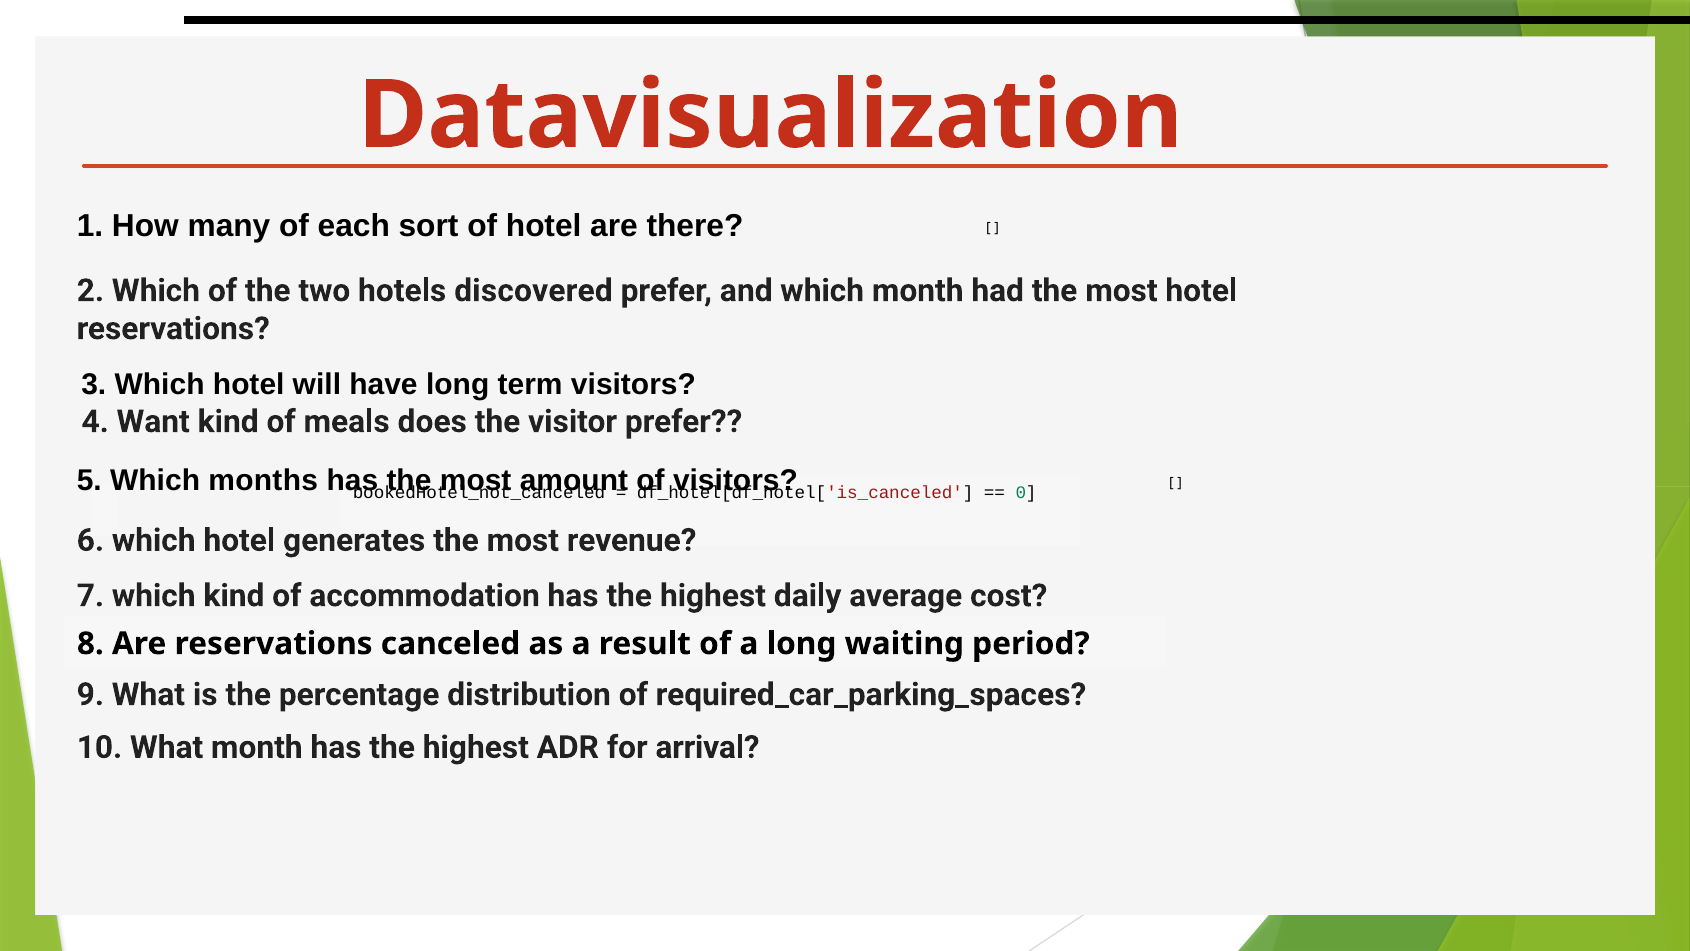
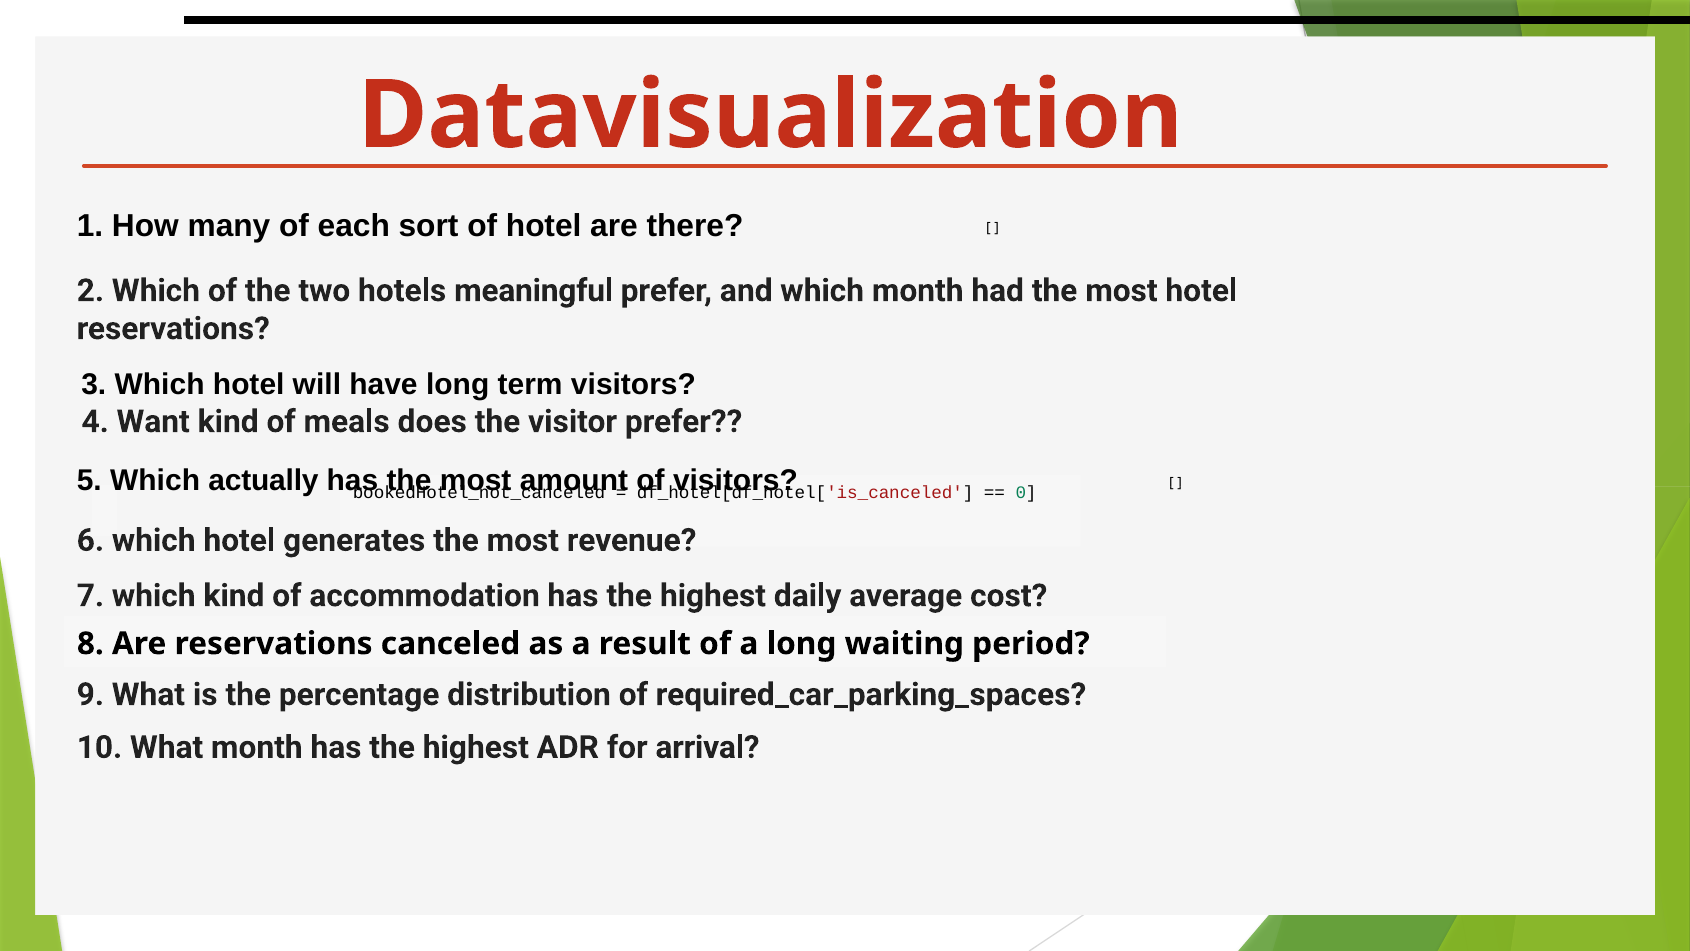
discovered: discovered -> meaningful
months: months -> actually
